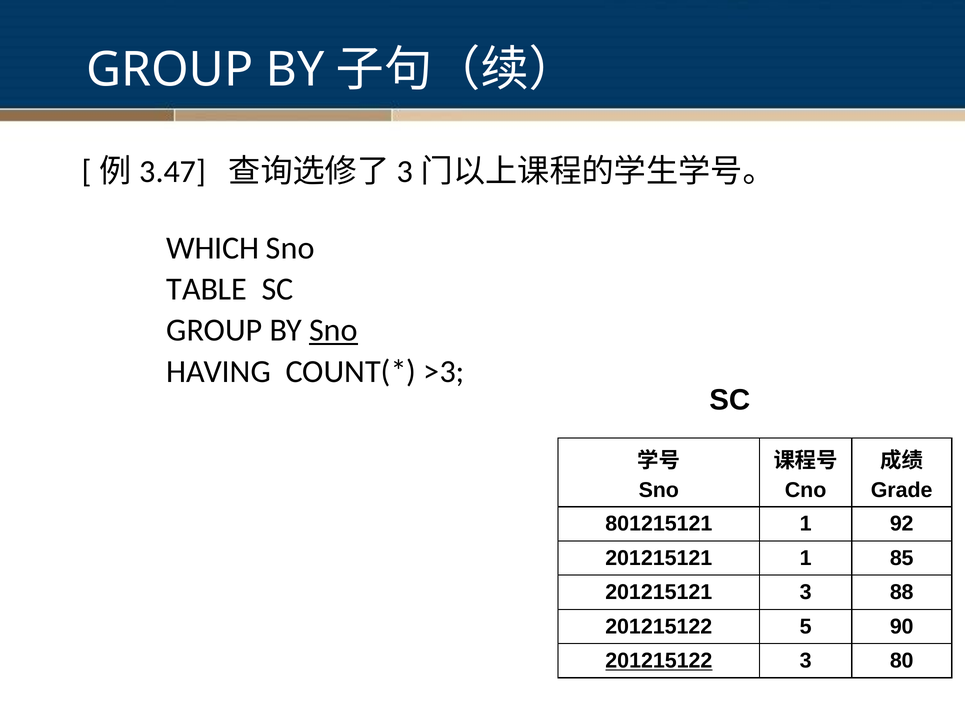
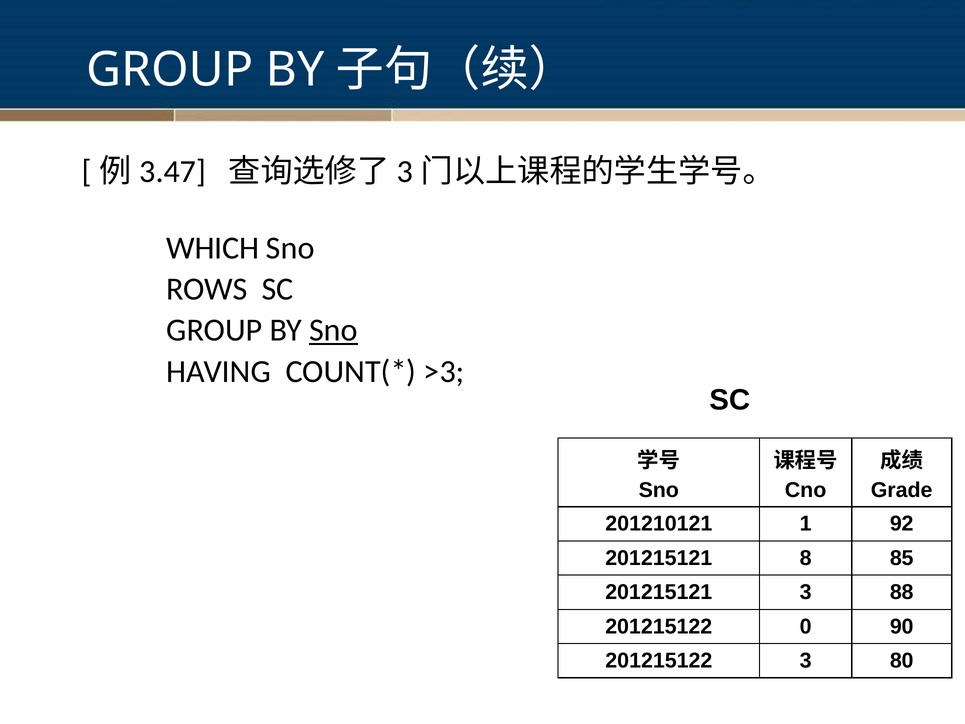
TABLE: TABLE -> ROWS
801215121: 801215121 -> 201210121
201215121 1: 1 -> 8
5: 5 -> 0
201215122 at (659, 660) underline: present -> none
